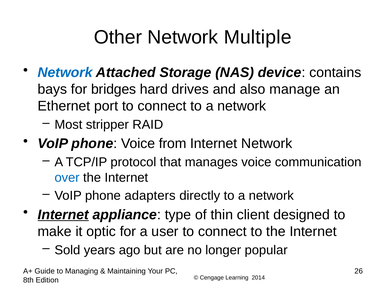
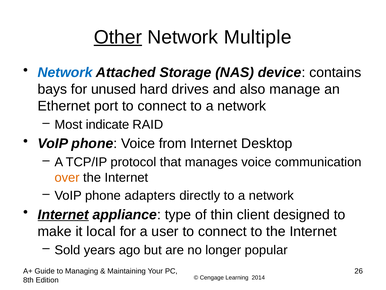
Other underline: none -> present
bridges: bridges -> unused
stripper: stripper -> indicate
Internet Network: Network -> Desktop
over colour: blue -> orange
optic: optic -> local
